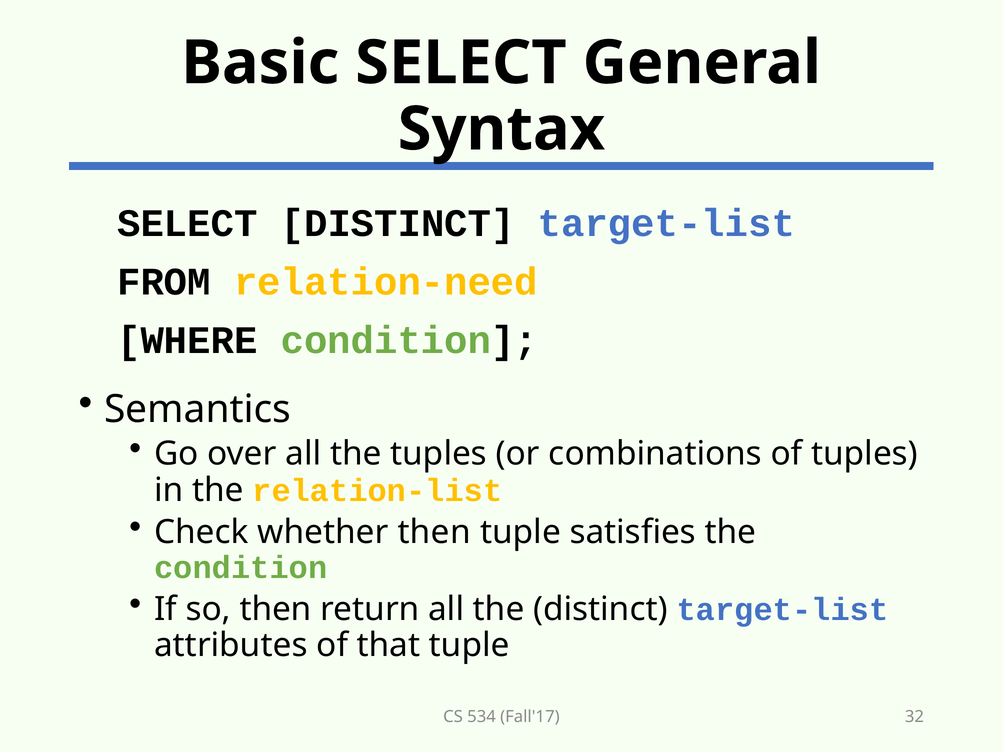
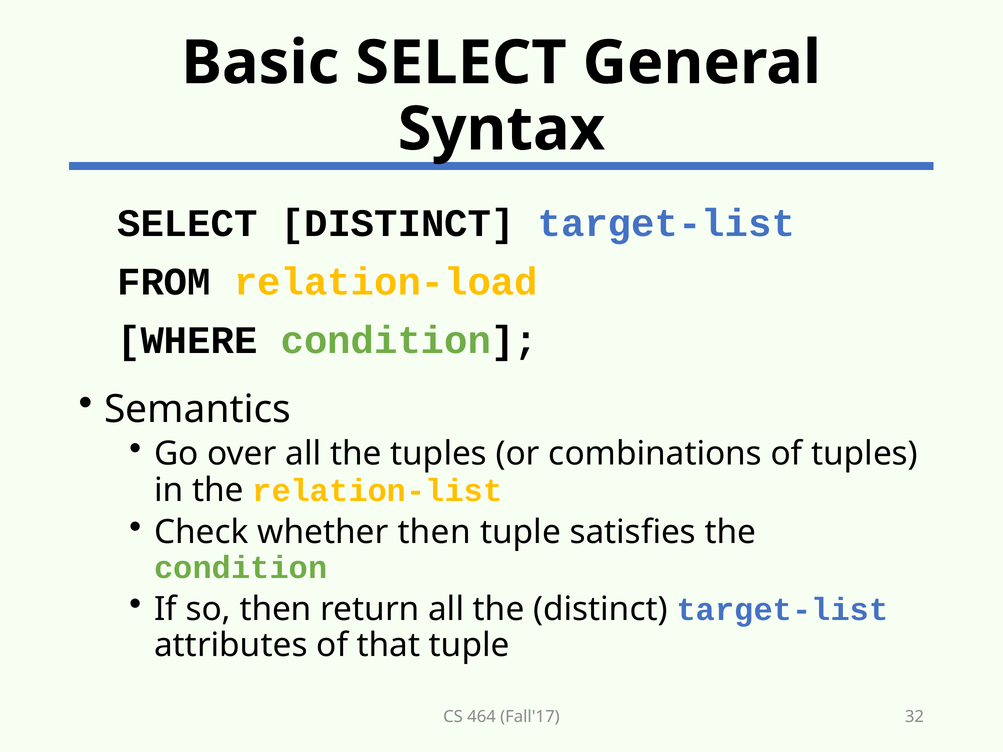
relation-need: relation-need -> relation-load
534: 534 -> 464
